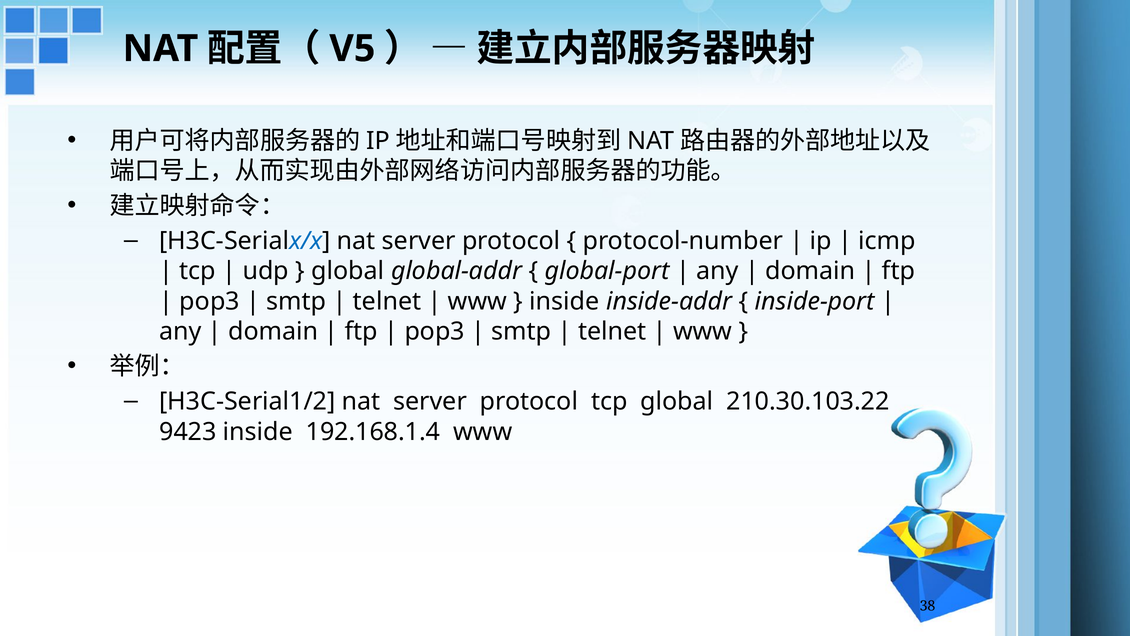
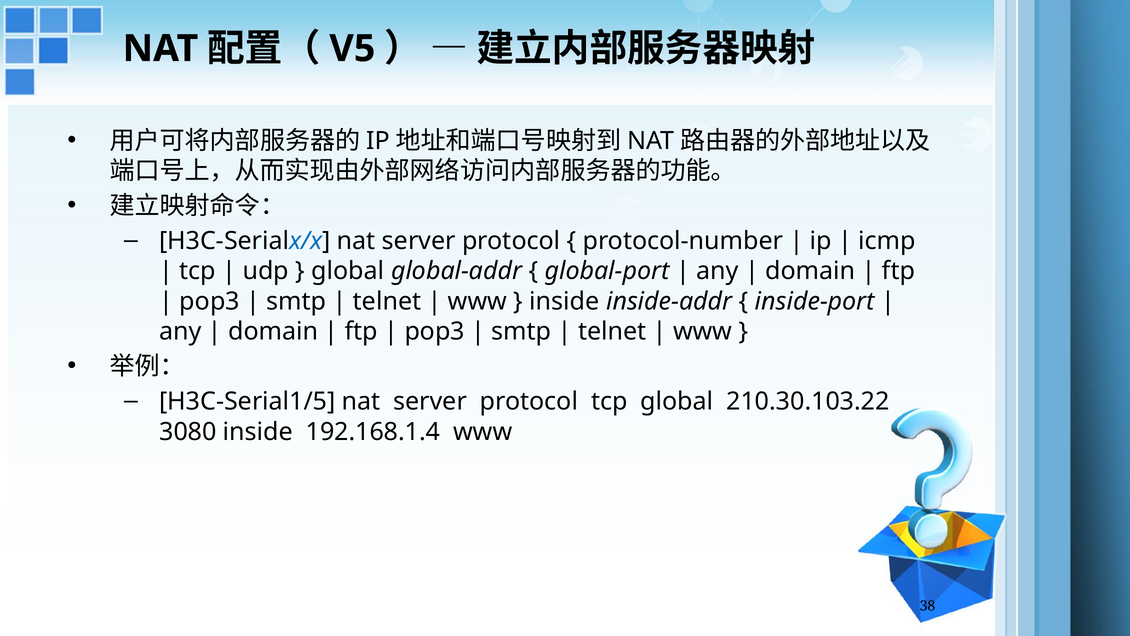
H3C-Serial1/2: H3C-Serial1/2 -> H3C-Serial1/5
9423: 9423 -> 3080
